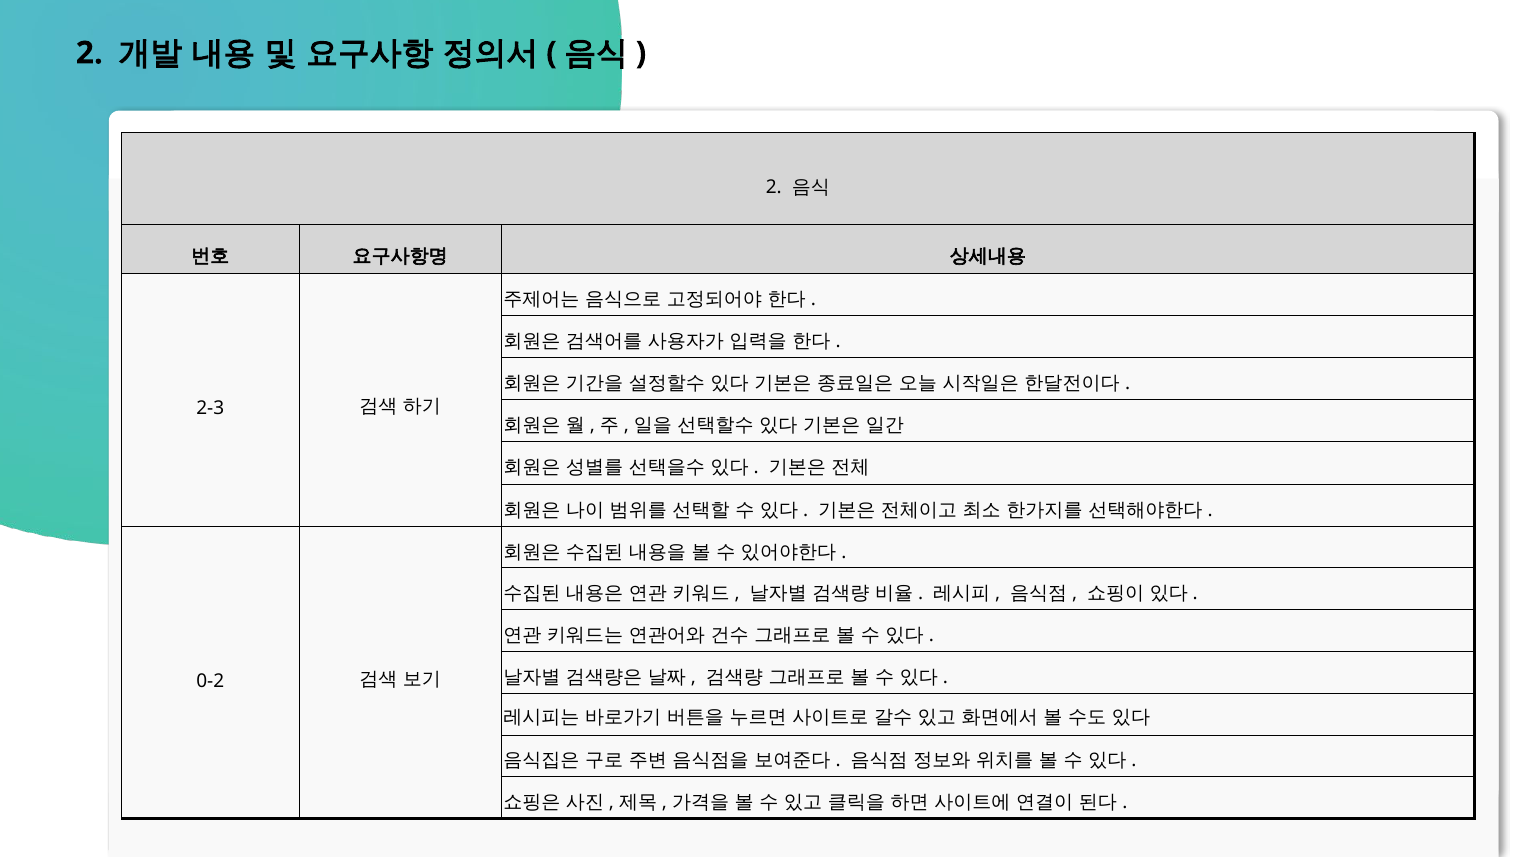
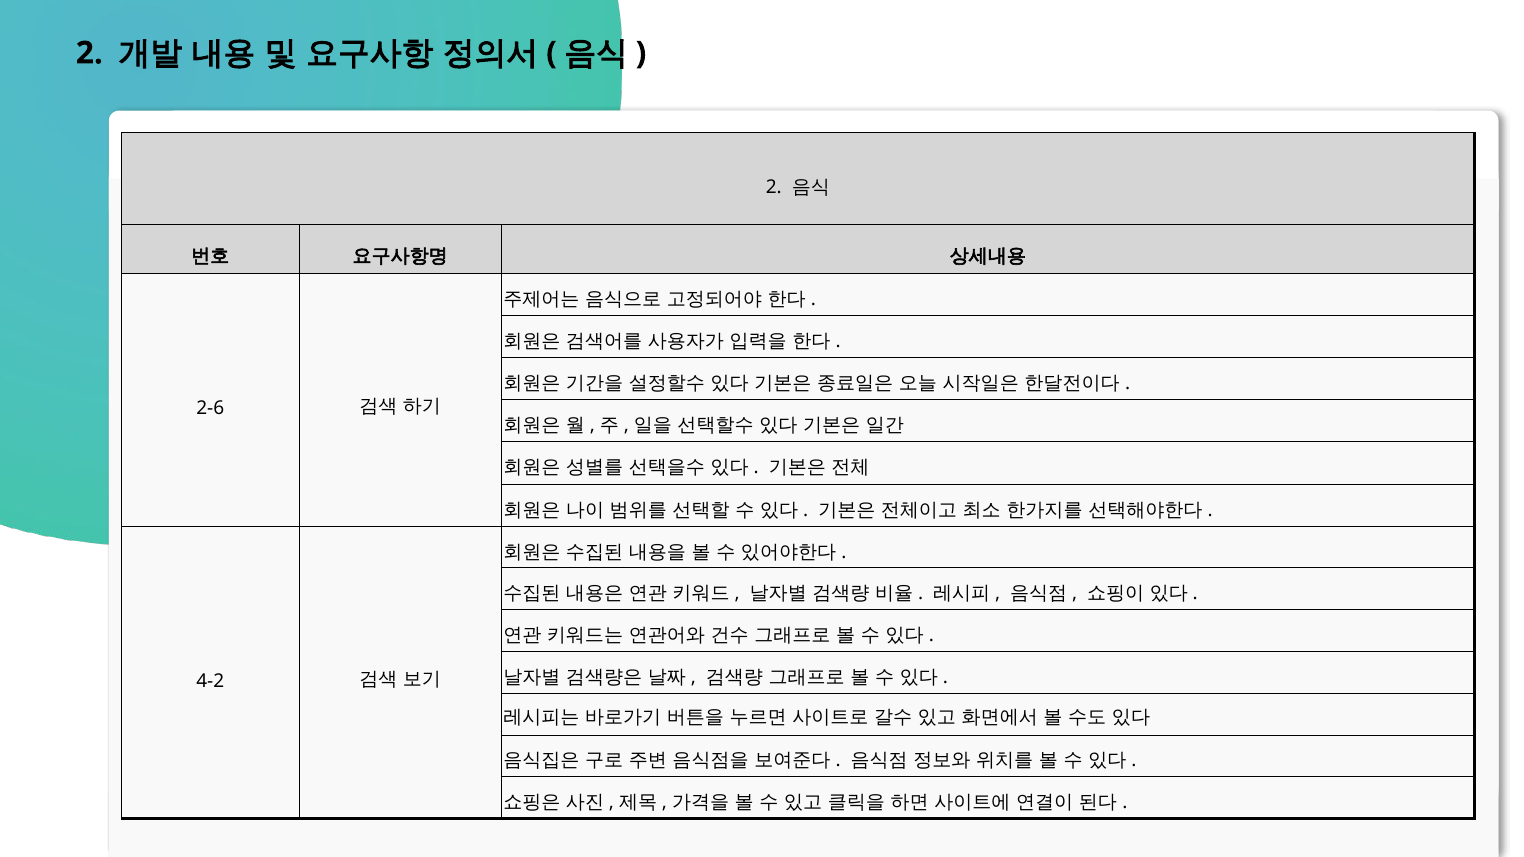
2-3: 2-3 -> 2-6
0-2: 0-2 -> 4-2
